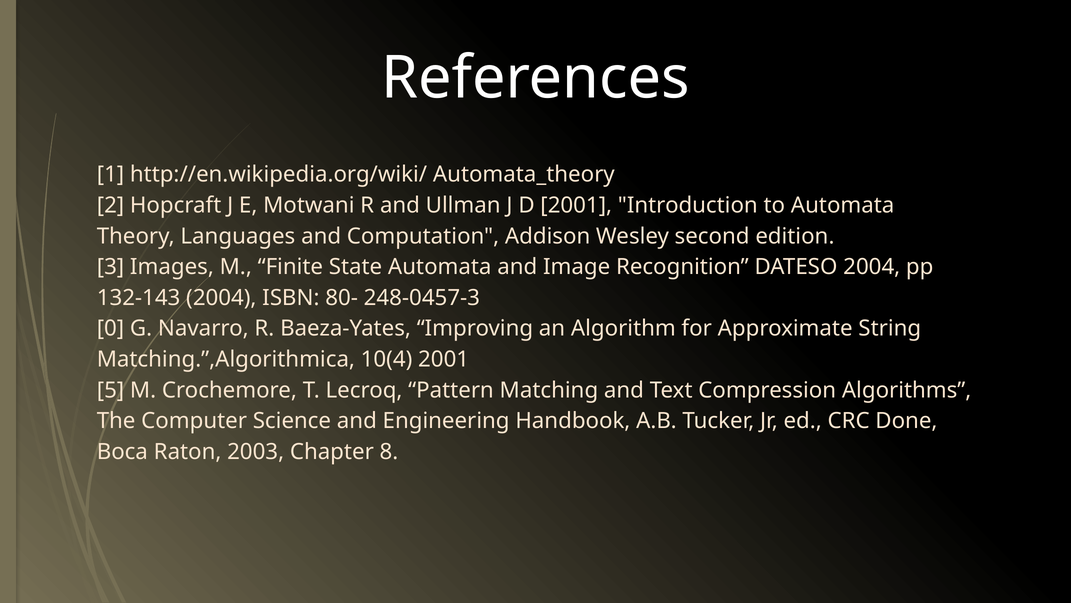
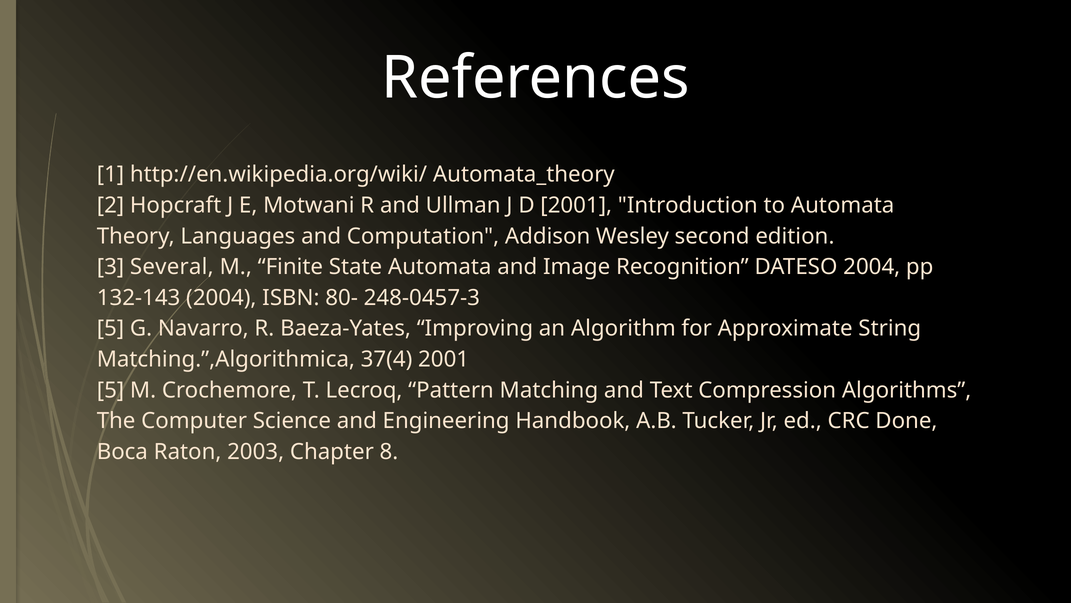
Images: Images -> Several
0 at (110, 328): 0 -> 5
10(4: 10(4 -> 37(4
